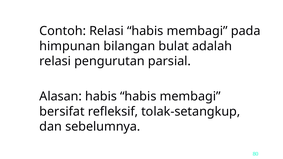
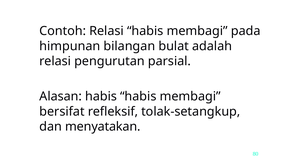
sebelumnya: sebelumnya -> menyatakan
